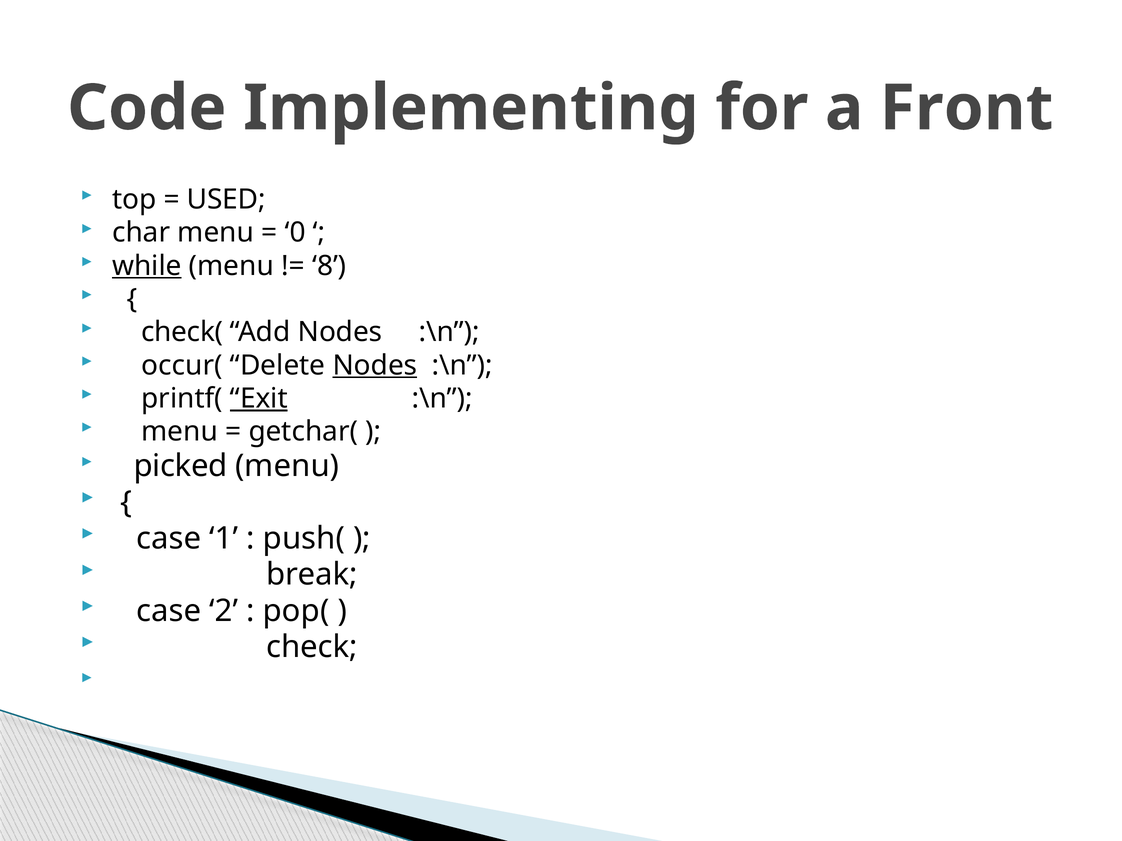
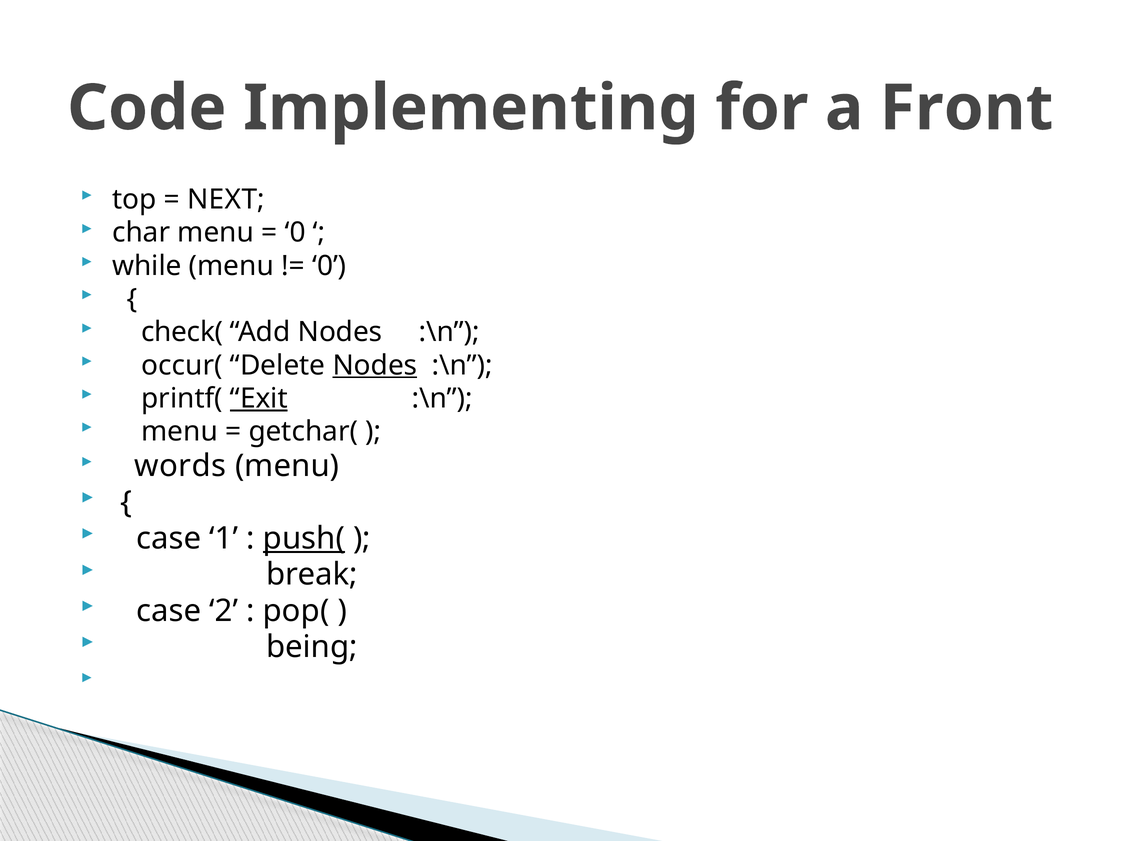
USED: USED -> NEXT
while underline: present -> none
8 at (329, 266): 8 -> 0
picked: picked -> words
push( underline: none -> present
check: check -> being
